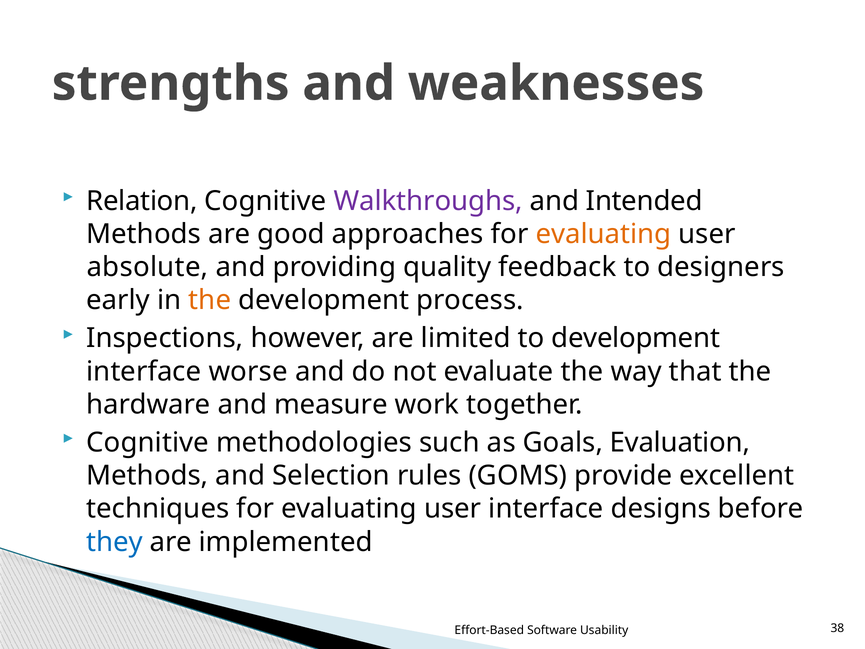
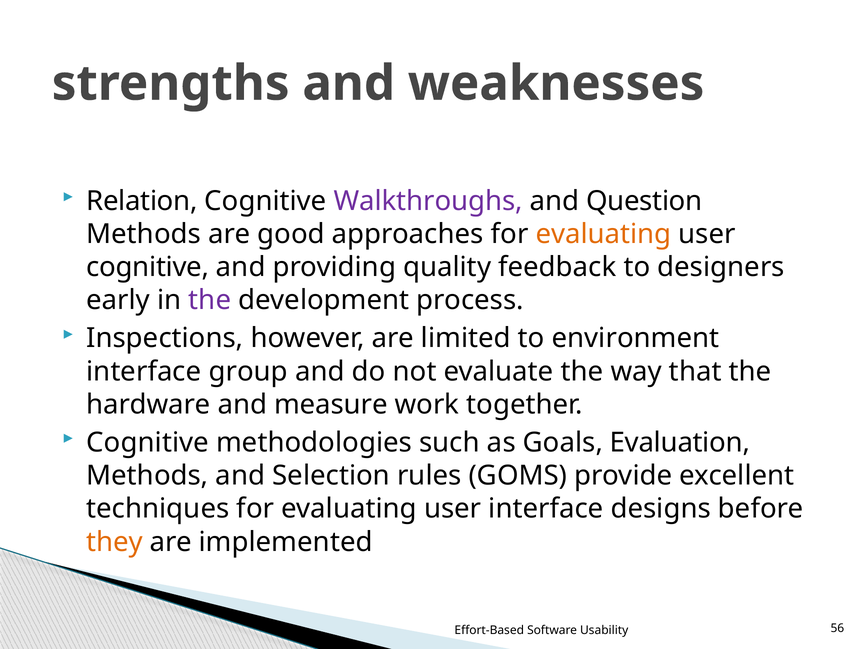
Intended: Intended -> Question
absolute at (147, 267): absolute -> cognitive
the at (210, 300) colour: orange -> purple
to development: development -> environment
worse: worse -> group
they colour: blue -> orange
38: 38 -> 56
